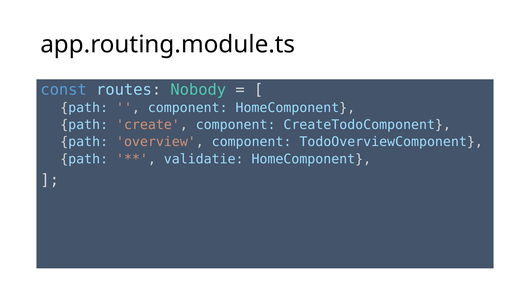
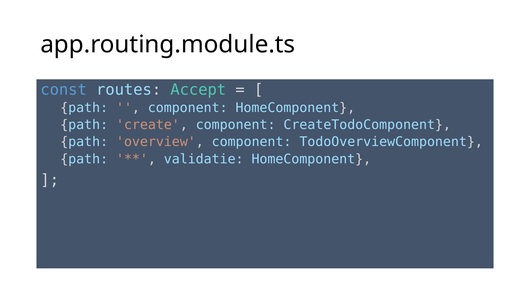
Nobody: Nobody -> Accept
